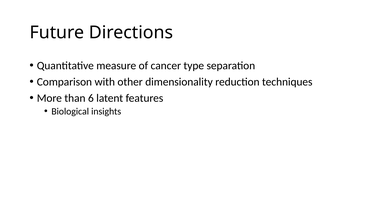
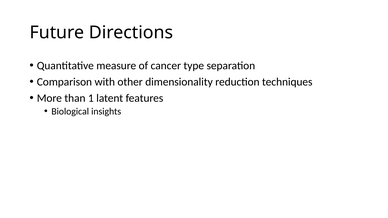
6: 6 -> 1
